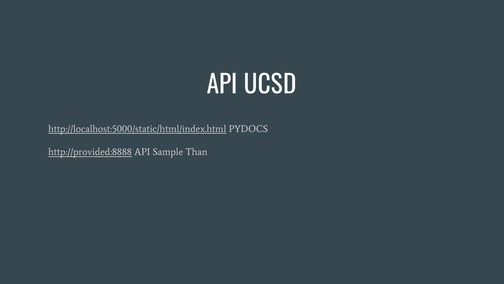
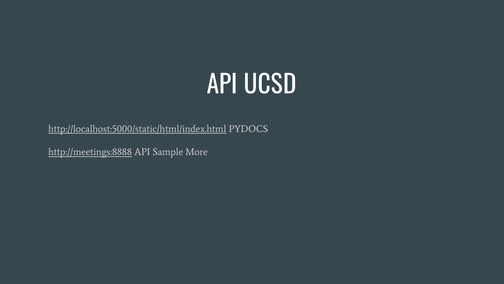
http://provided:8888: http://provided:8888 -> http://meetings:8888
Than: Than -> More
